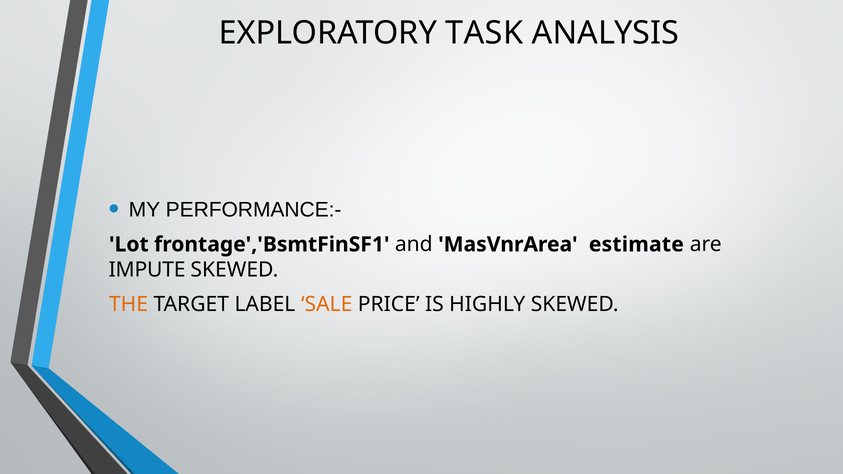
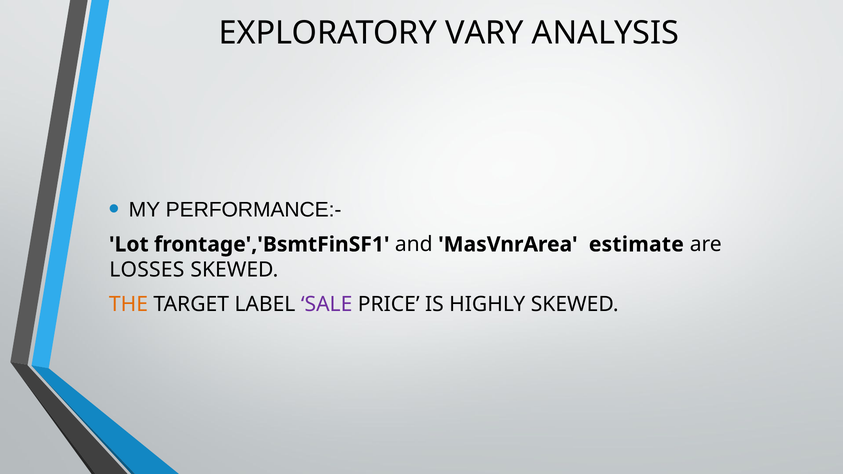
TASK: TASK -> VARY
IMPUTE: IMPUTE -> LOSSES
SALE colour: orange -> purple
